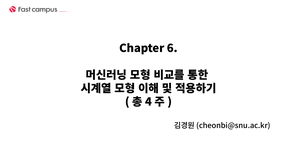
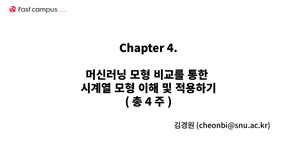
6: 6 -> 4
